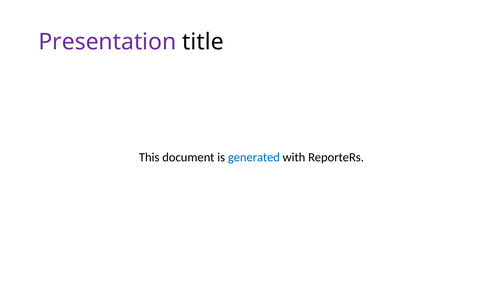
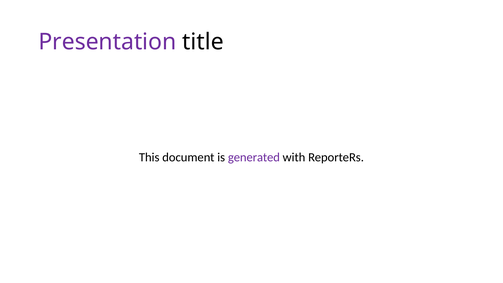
generated colour: blue -> purple
